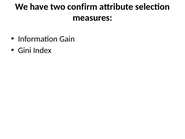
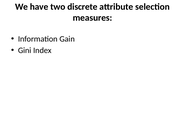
confirm: confirm -> discrete
